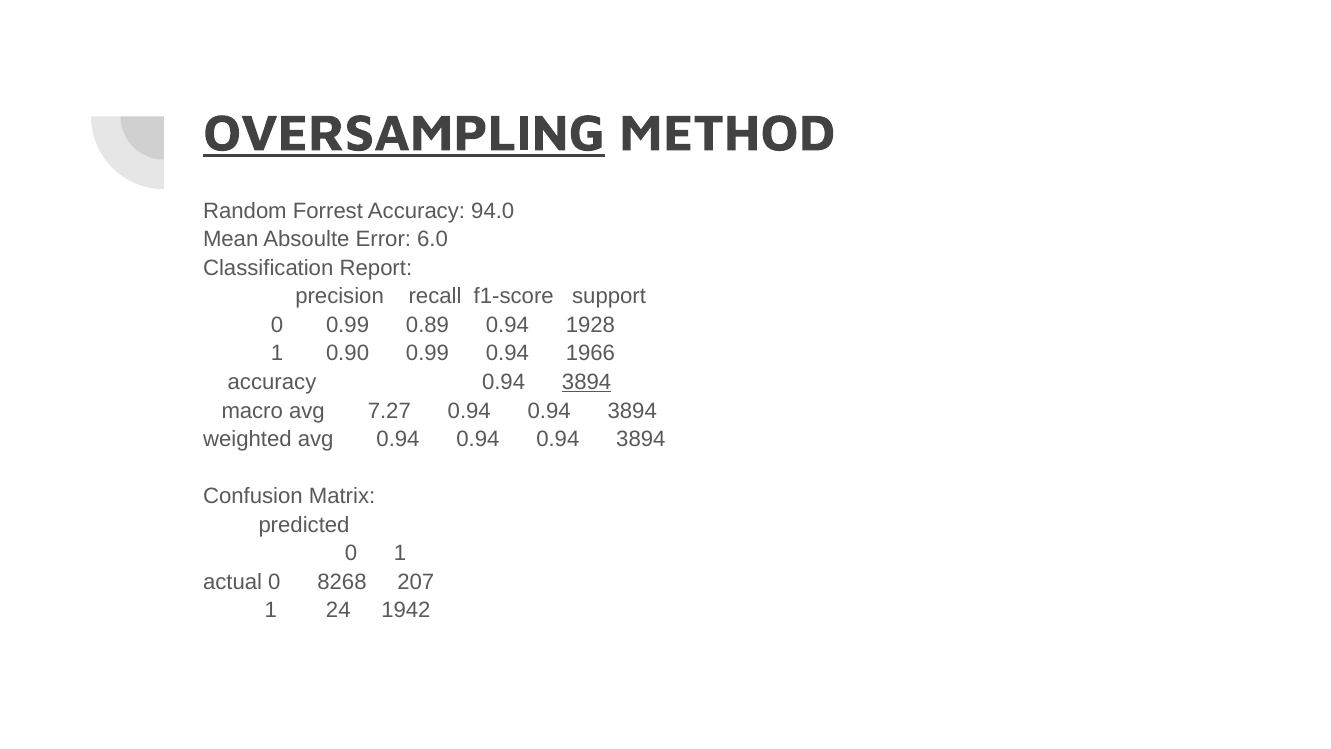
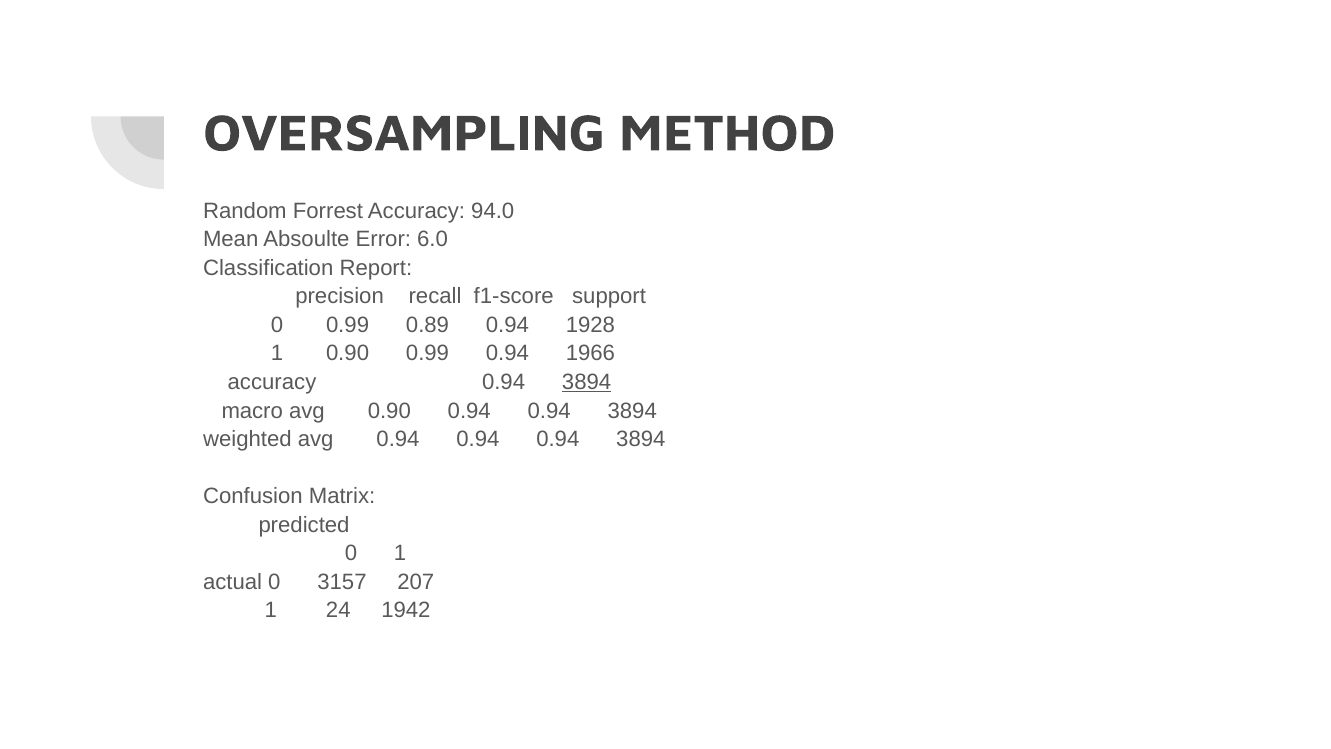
OVERSAMPLING underline: present -> none
avg 7.27: 7.27 -> 0.90
8268: 8268 -> 3157
